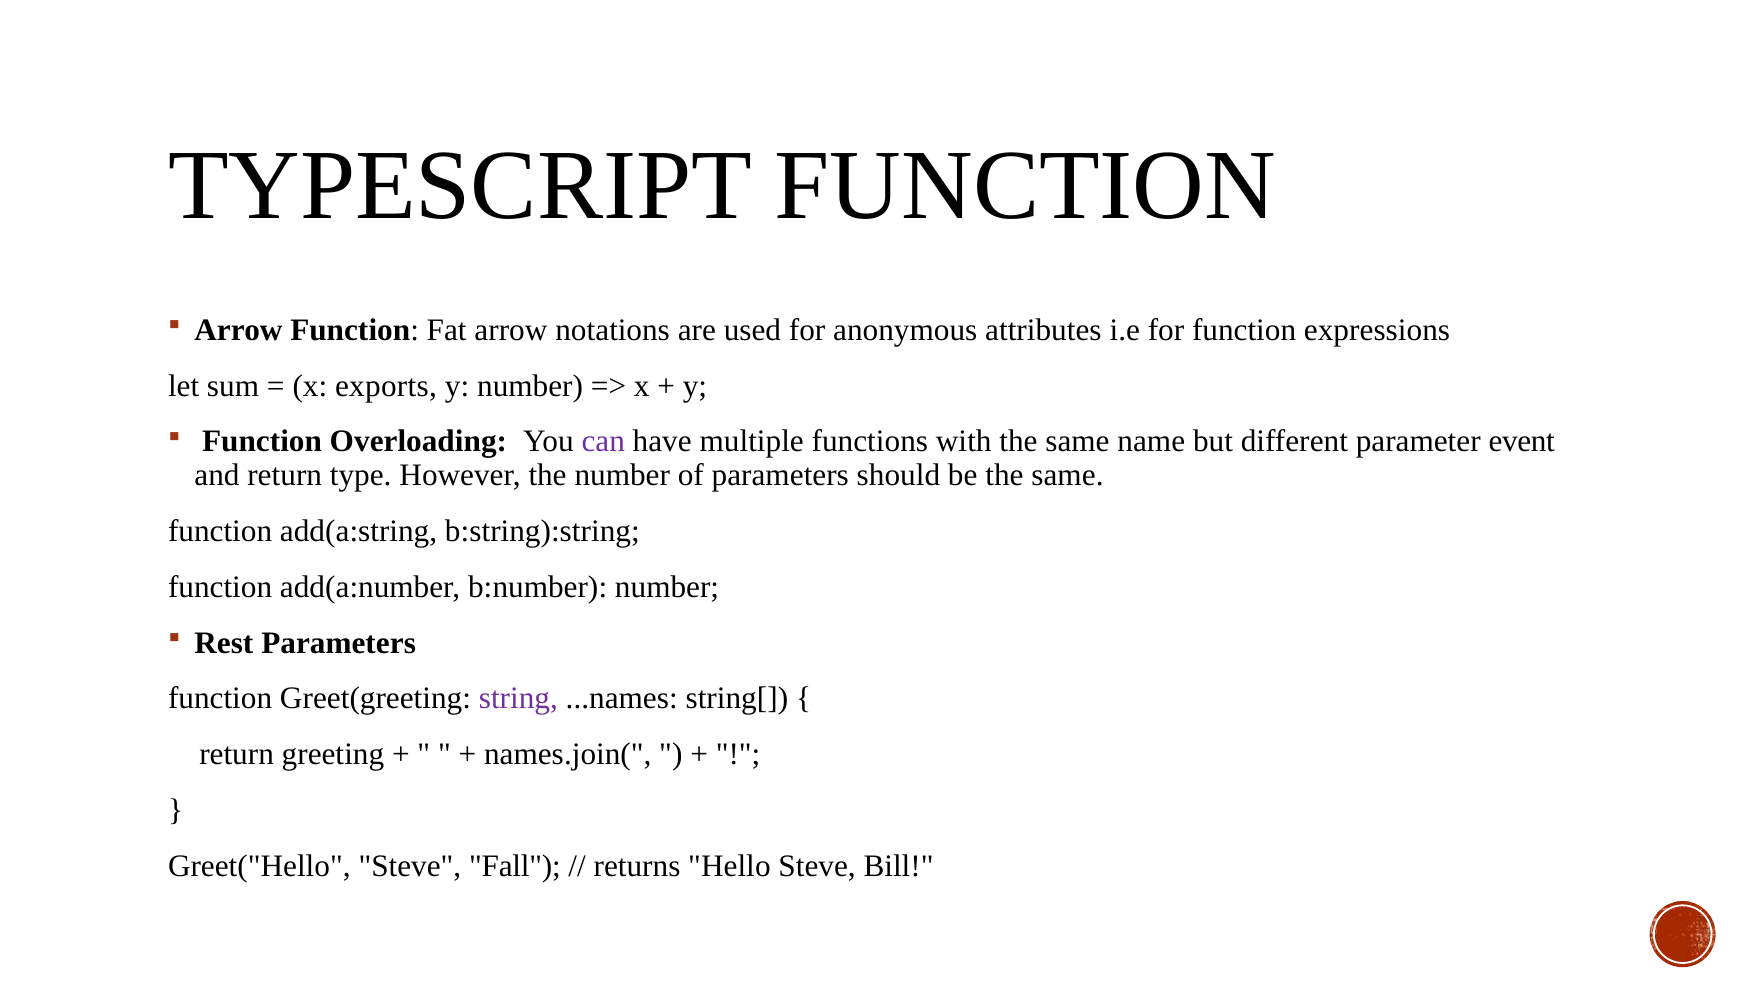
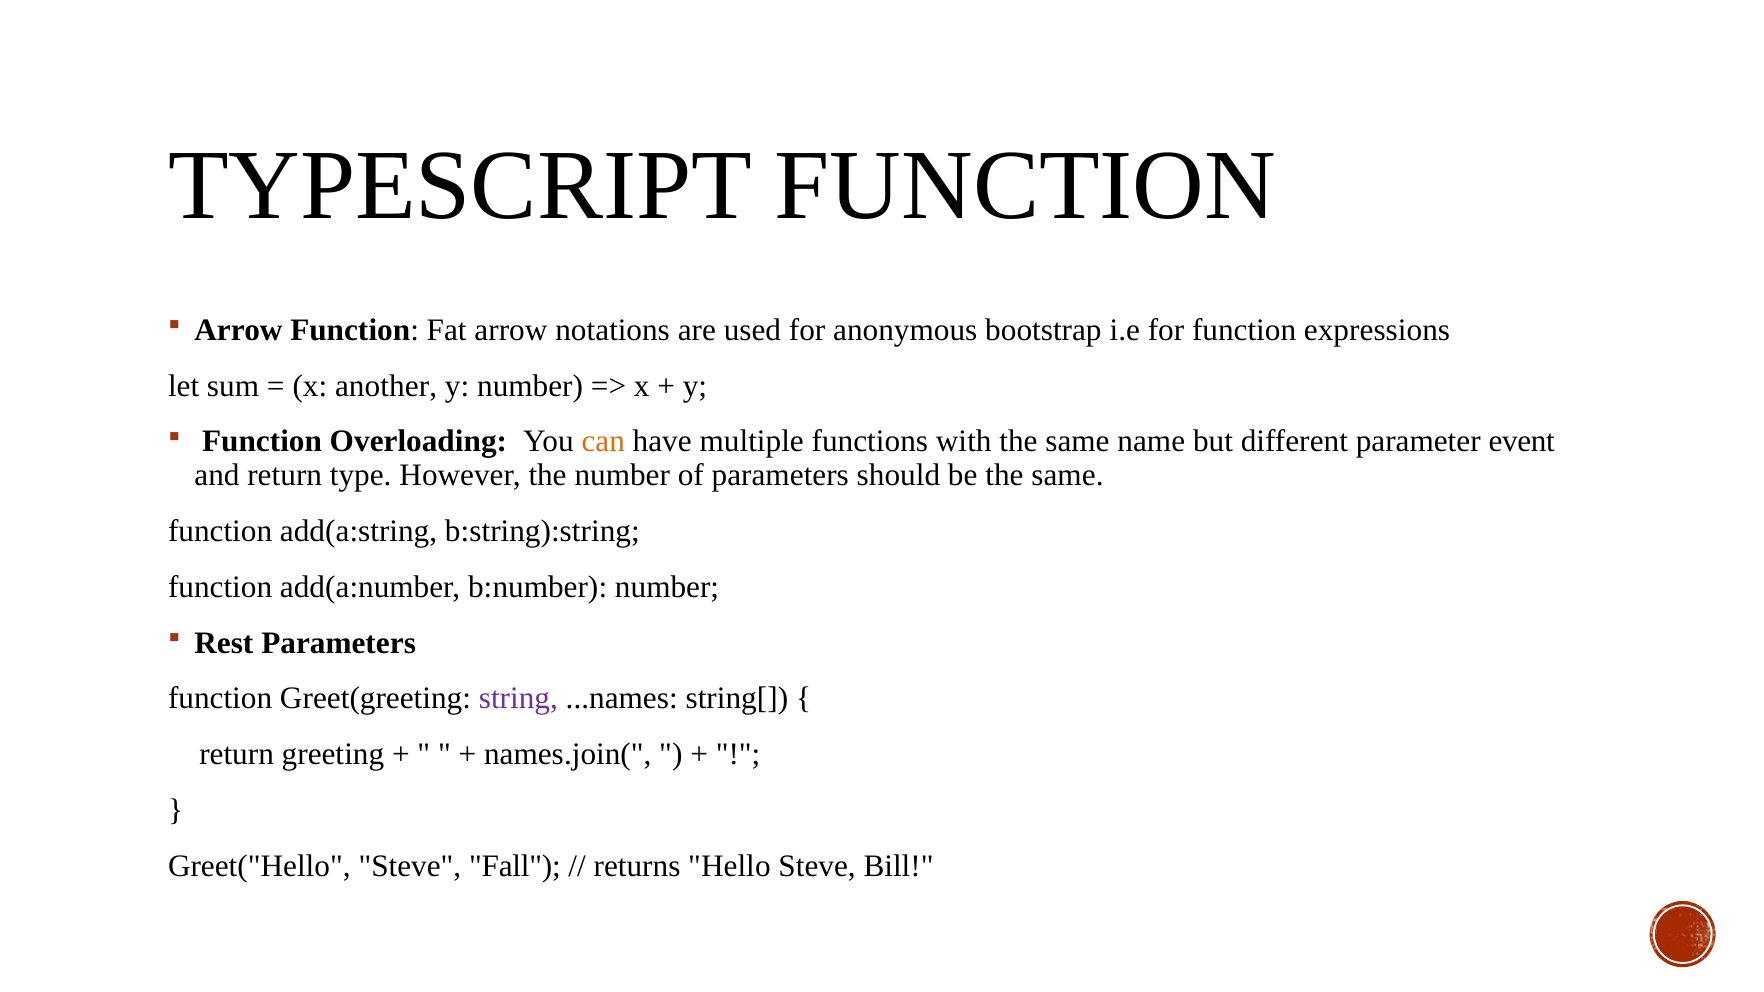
attributes: attributes -> bootstrap
exports: exports -> another
can colour: purple -> orange
